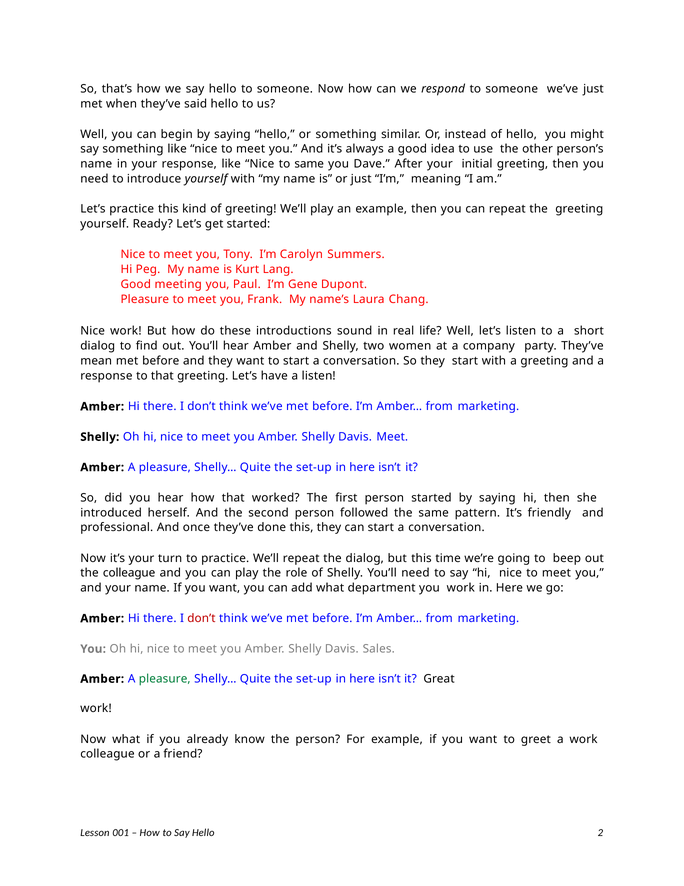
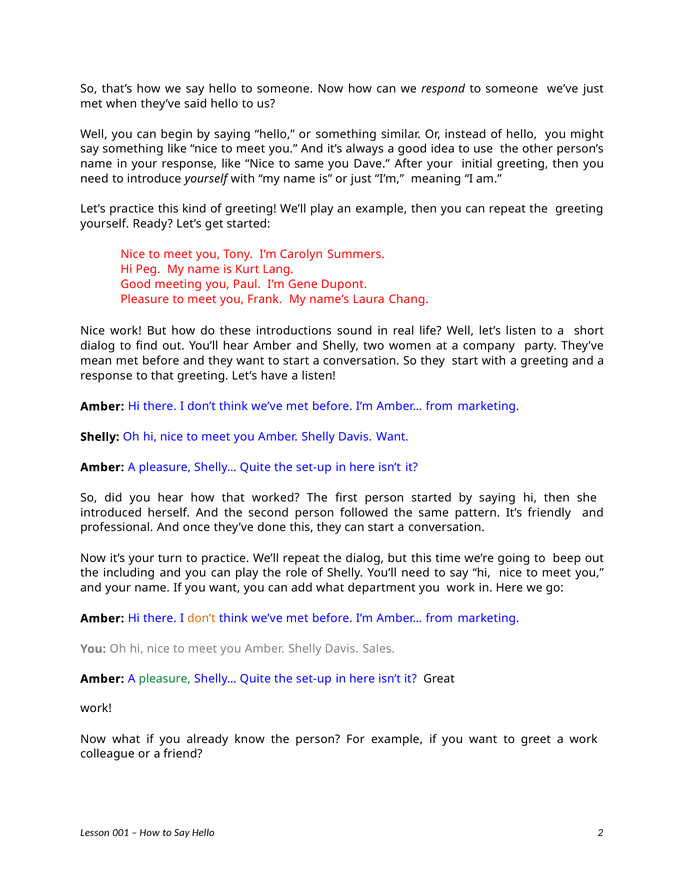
Davis Meet: Meet -> Want
the colleague: colleague -> including
don’t at (201, 618) colour: red -> orange
